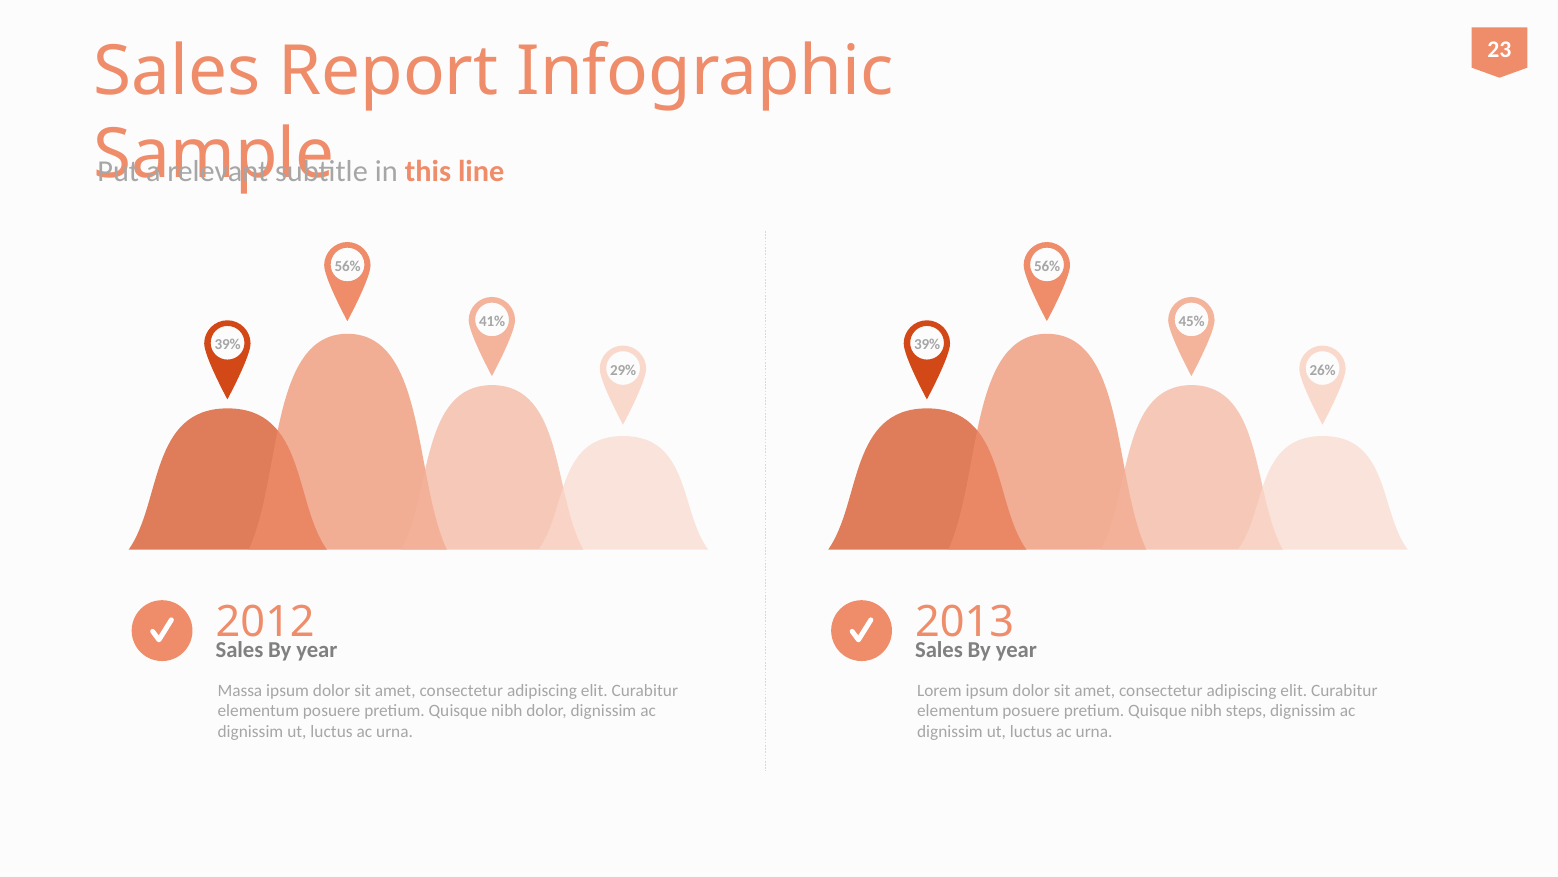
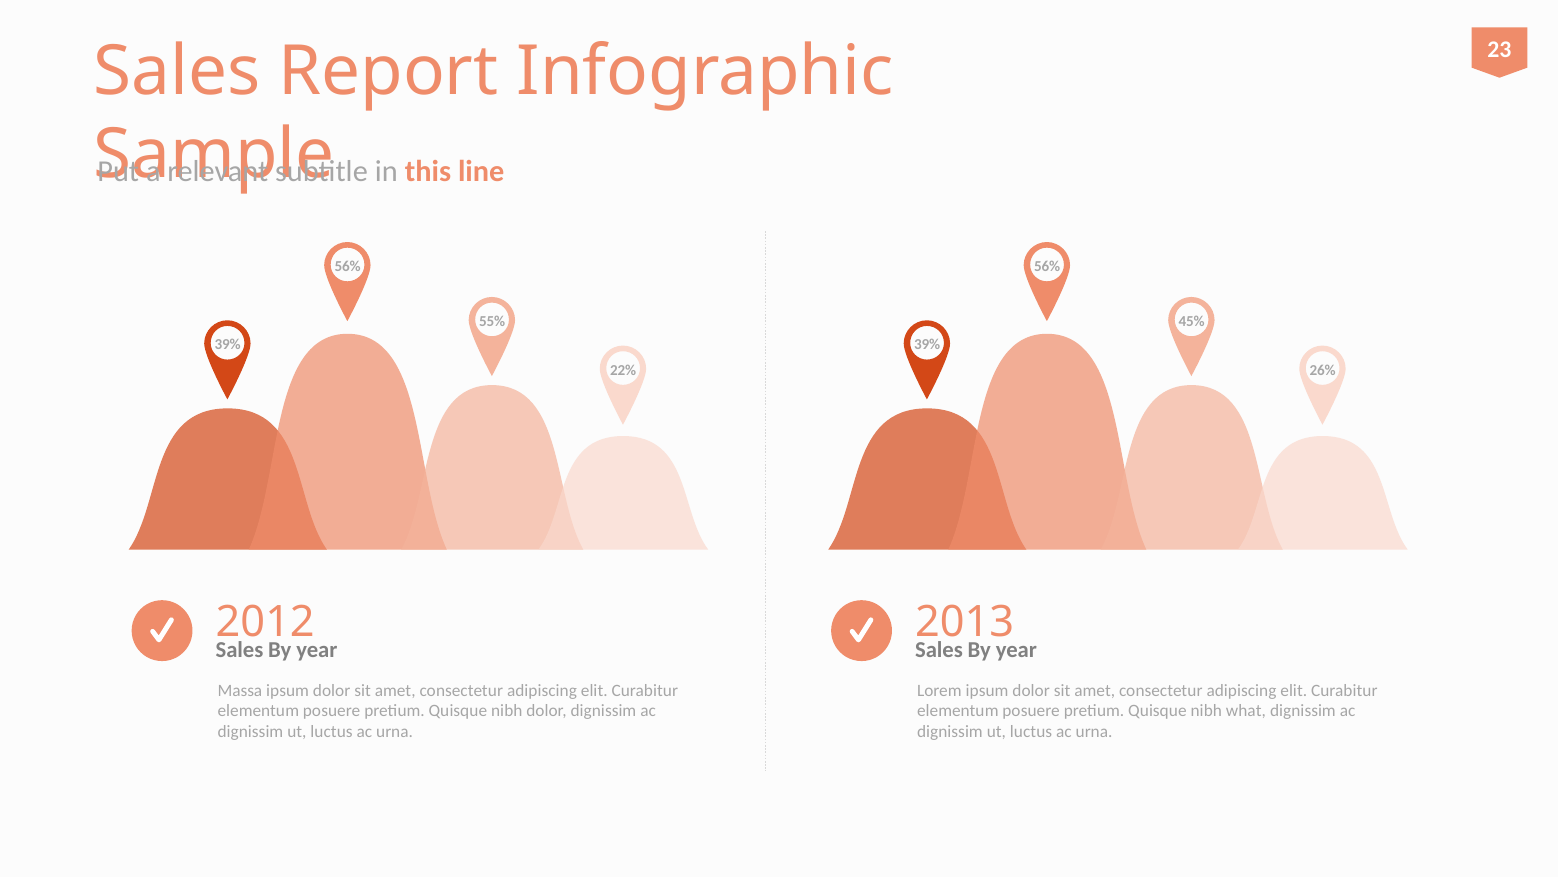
41%: 41% -> 55%
29%: 29% -> 22%
steps: steps -> what
